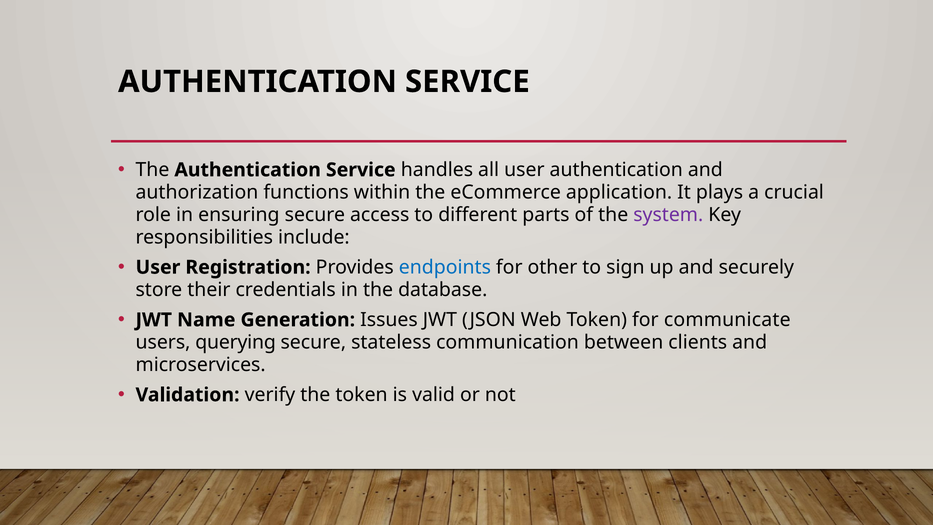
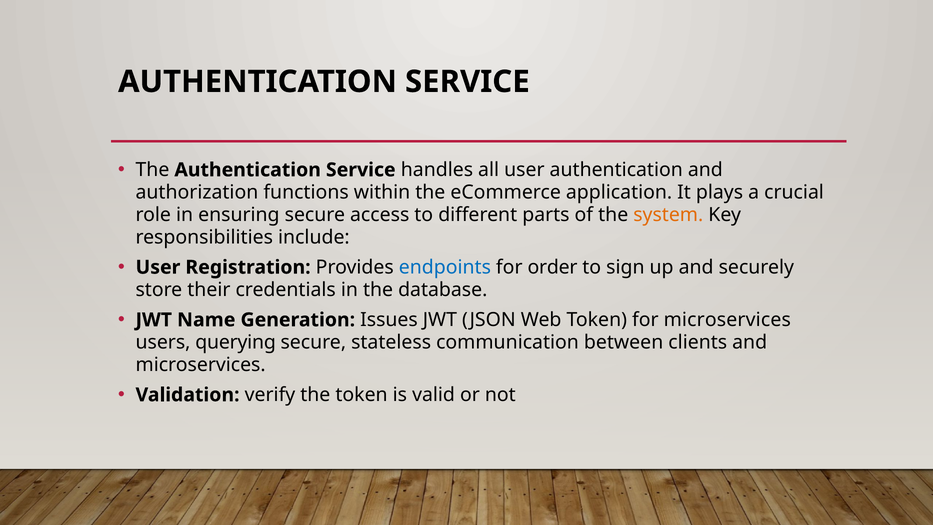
system colour: purple -> orange
other: other -> order
for communicate: communicate -> microservices
